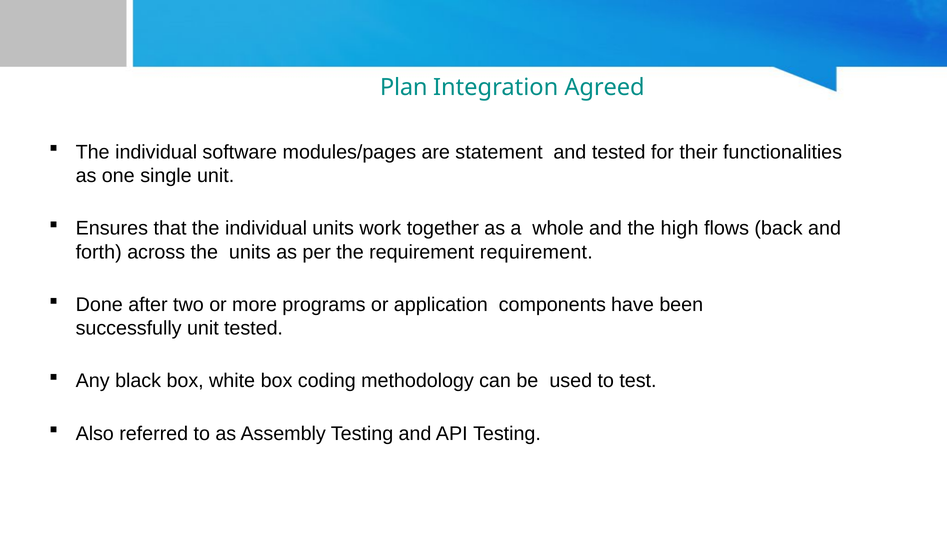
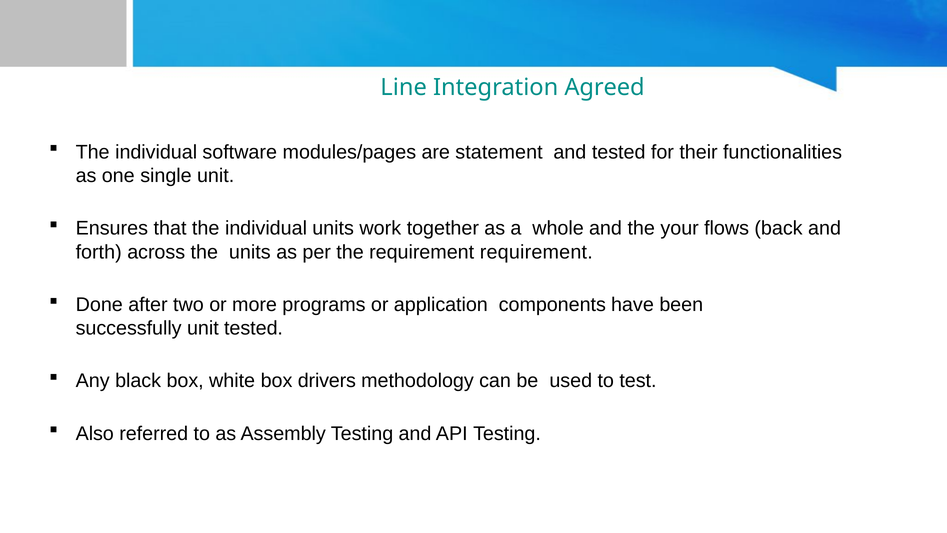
Plan: Plan -> Line
high: high -> your
coding: coding -> drivers
